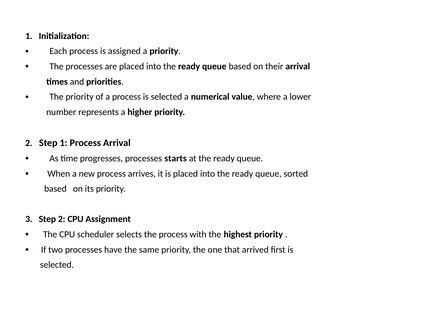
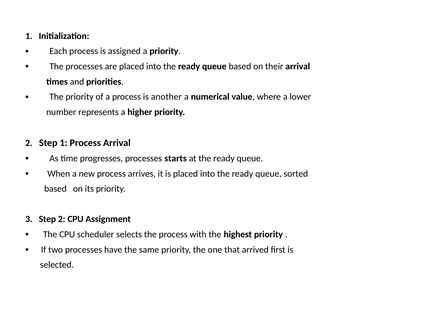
process is selected: selected -> another
